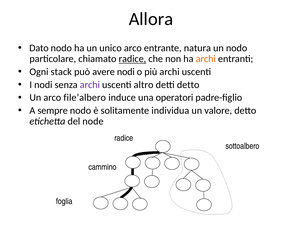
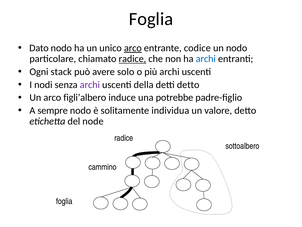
Allora at (151, 19): Allora -> Foglia
arco at (133, 48) underline: none -> present
natura: natura -> codice
archi at (206, 59) colour: orange -> blue
avere nodi: nodi -> solo
altro: altro -> della
file’albero: file’albero -> figli’albero
operatori: operatori -> potrebbe
